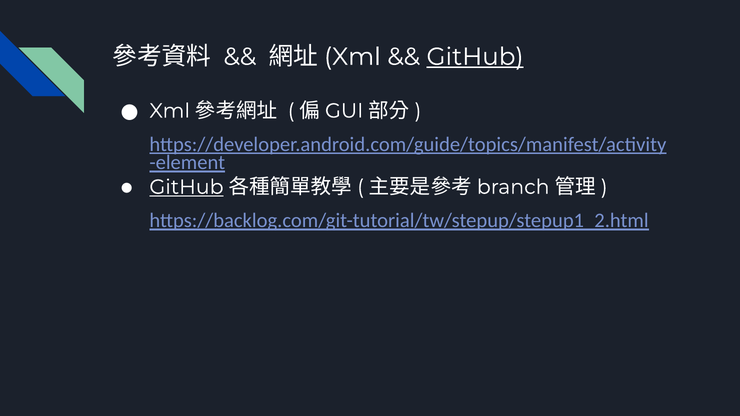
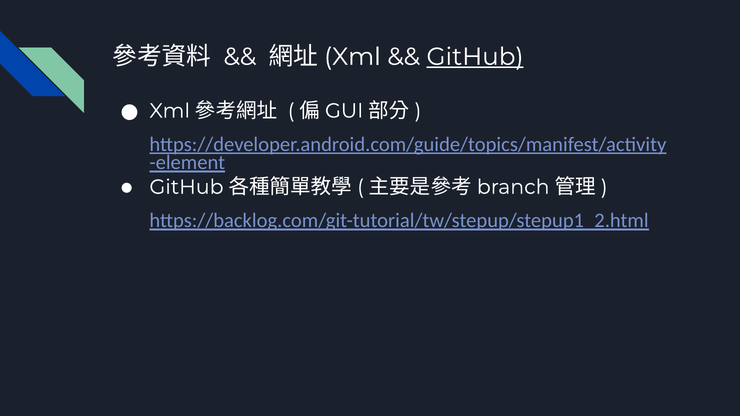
GitHub at (186, 187) underline: present -> none
